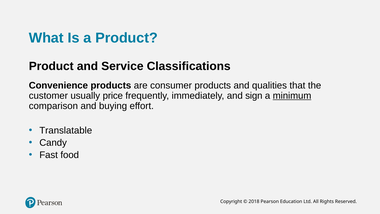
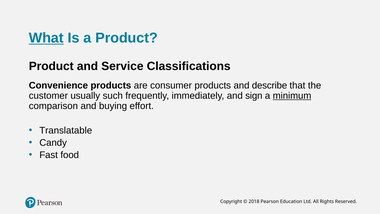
What underline: none -> present
qualities: qualities -> describe
price: price -> such
